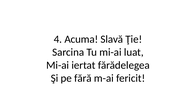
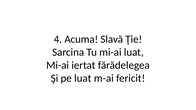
pe fără: fără -> luat
